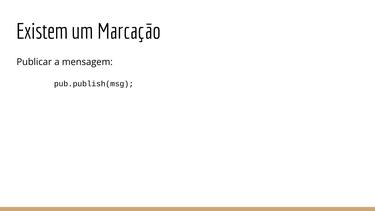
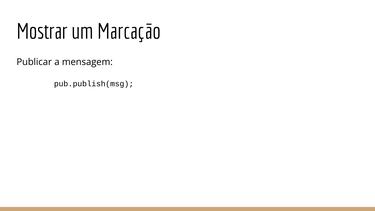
Existem: Existem -> Mostrar
